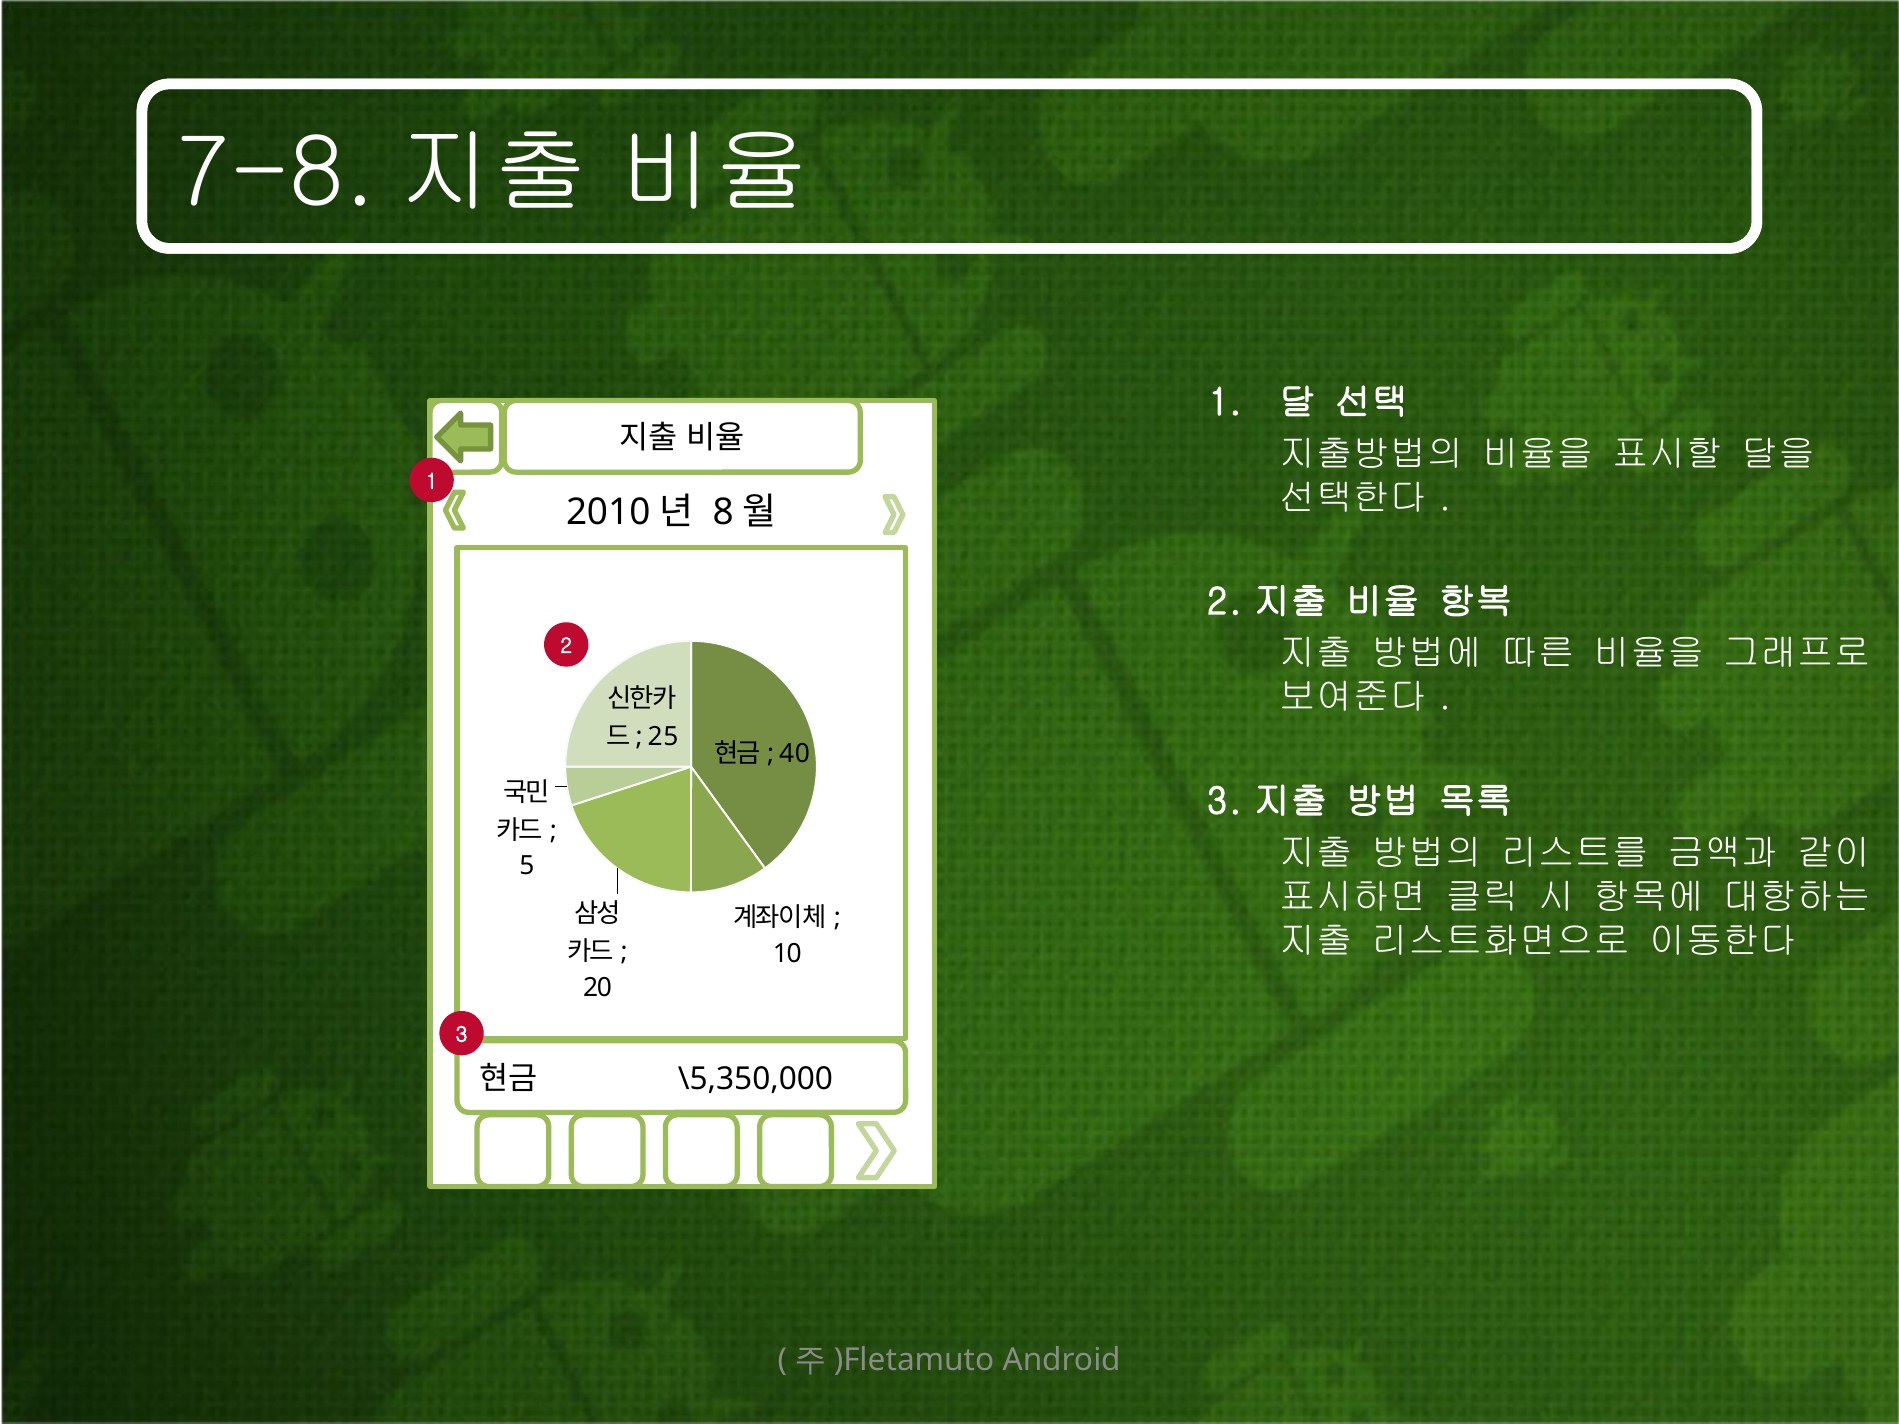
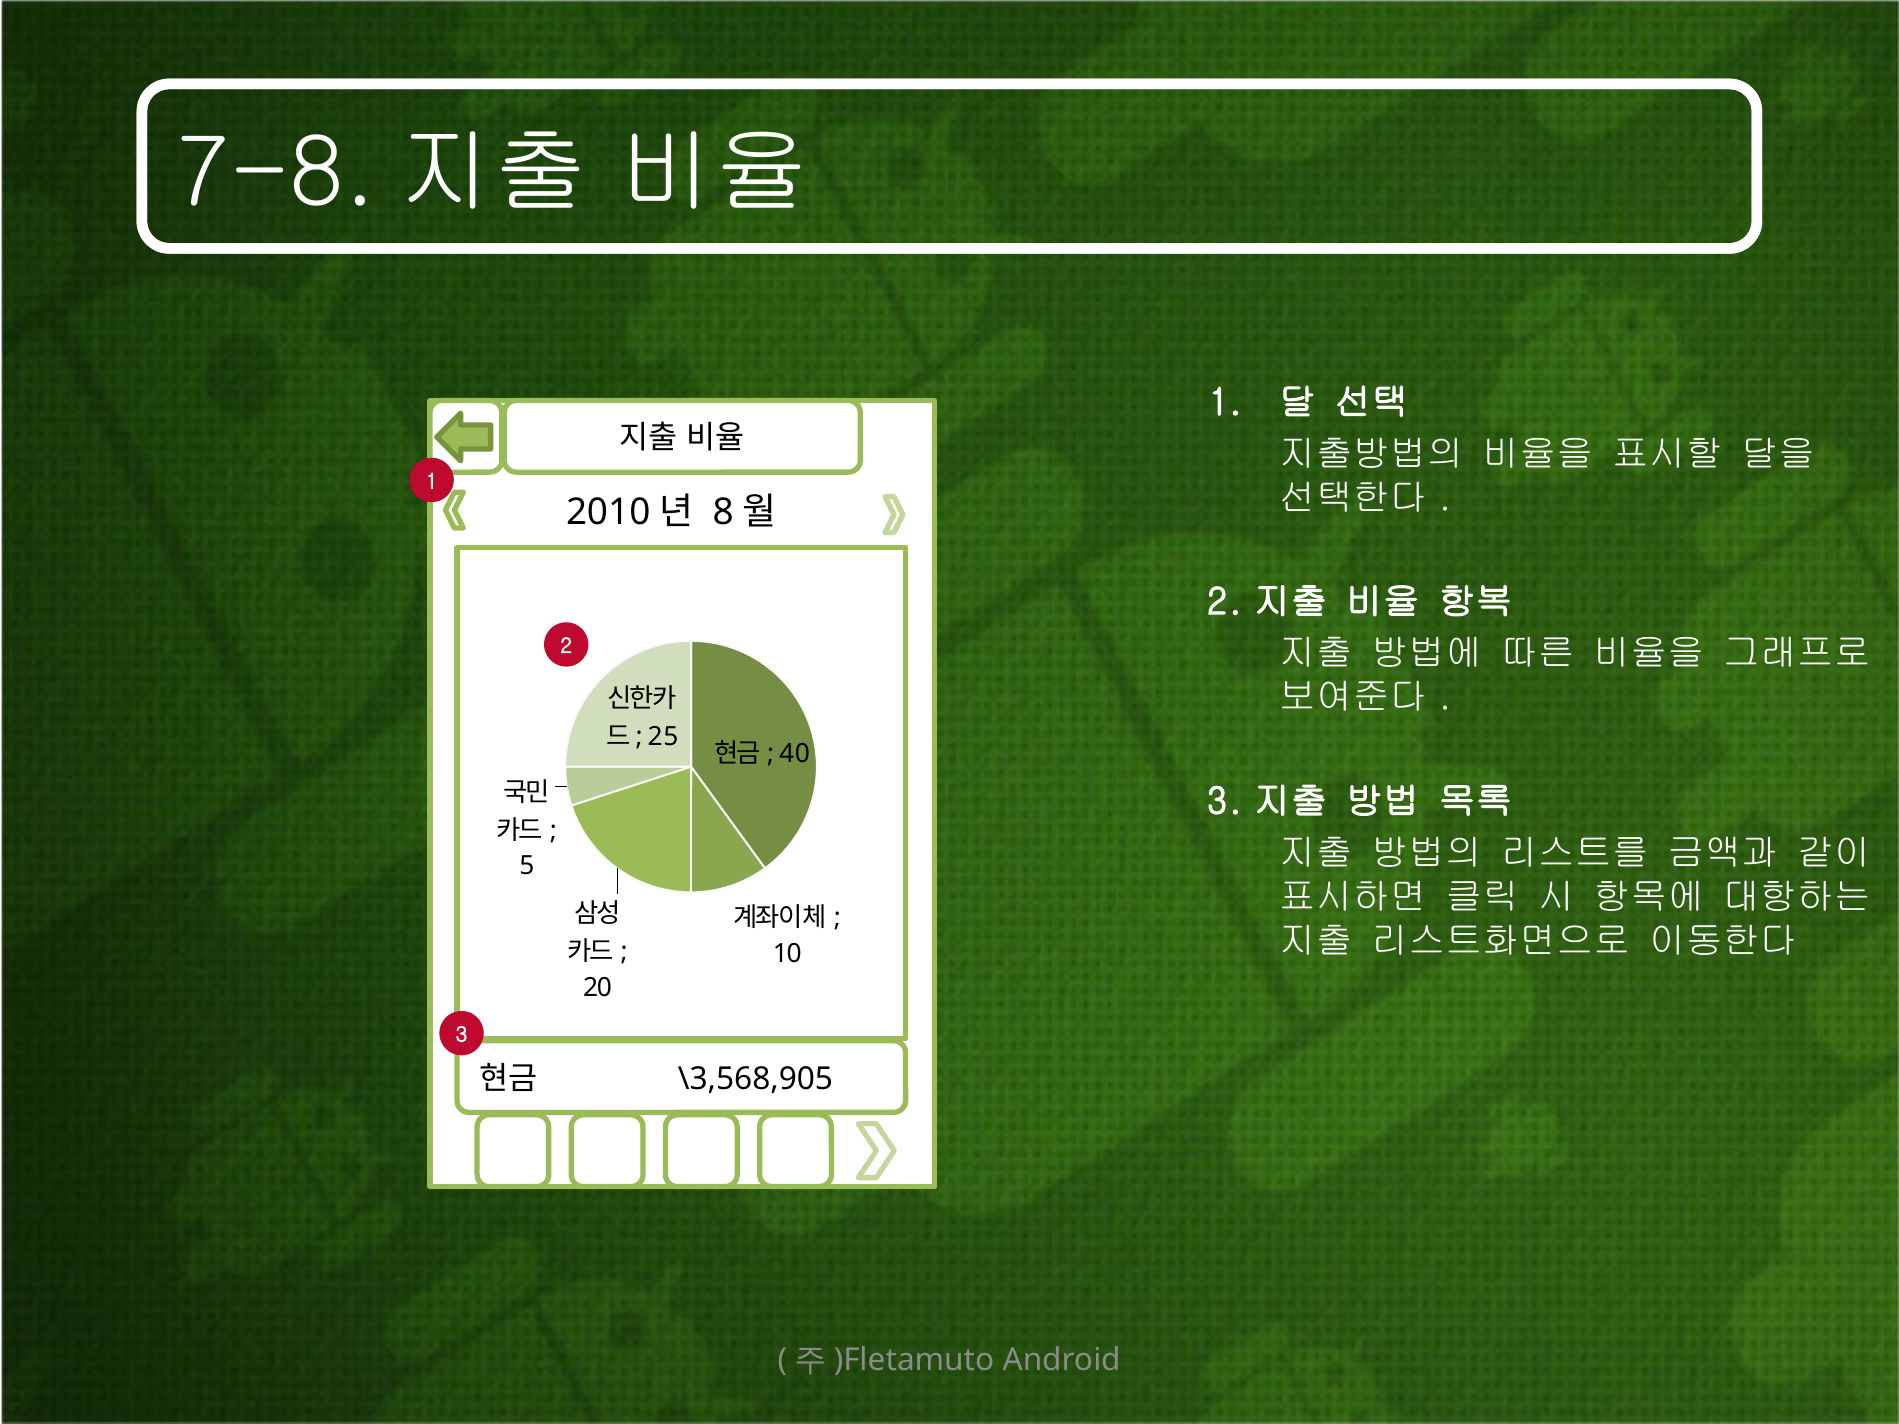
\5,350,000: \5,350,000 -> \3,568,905
